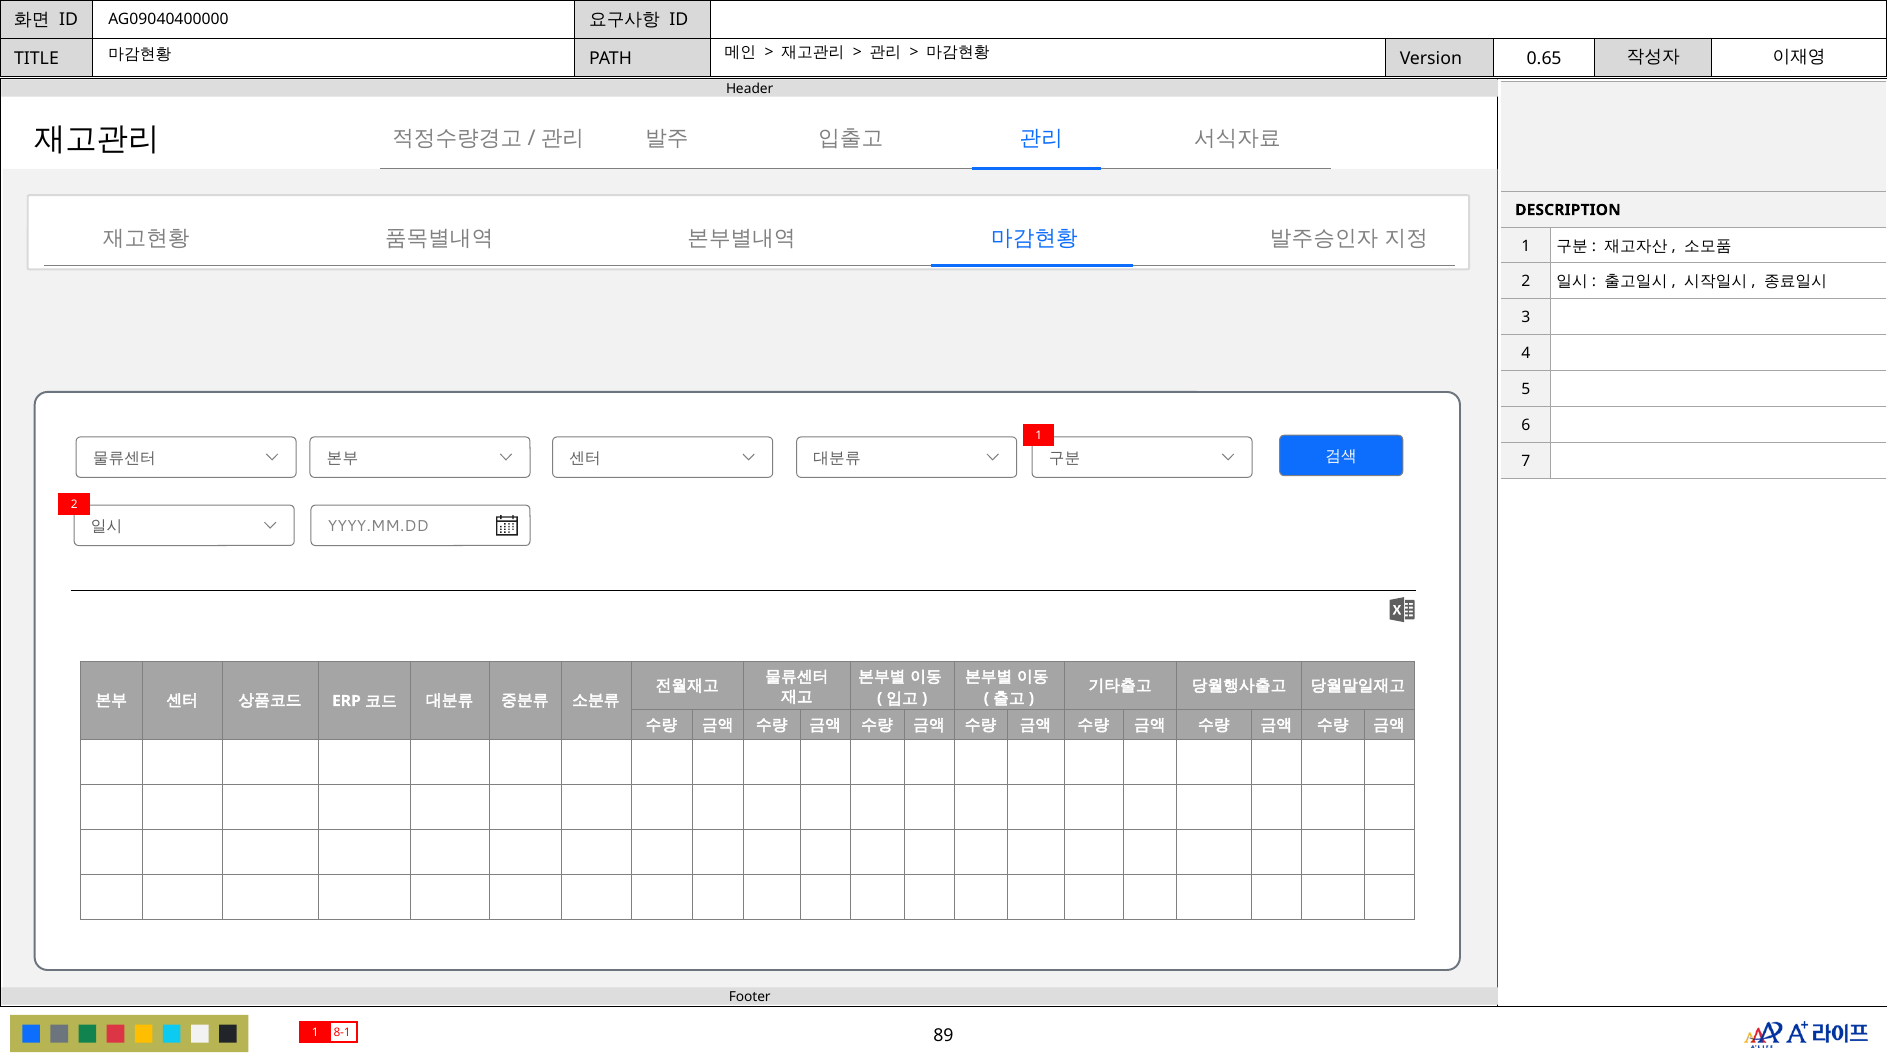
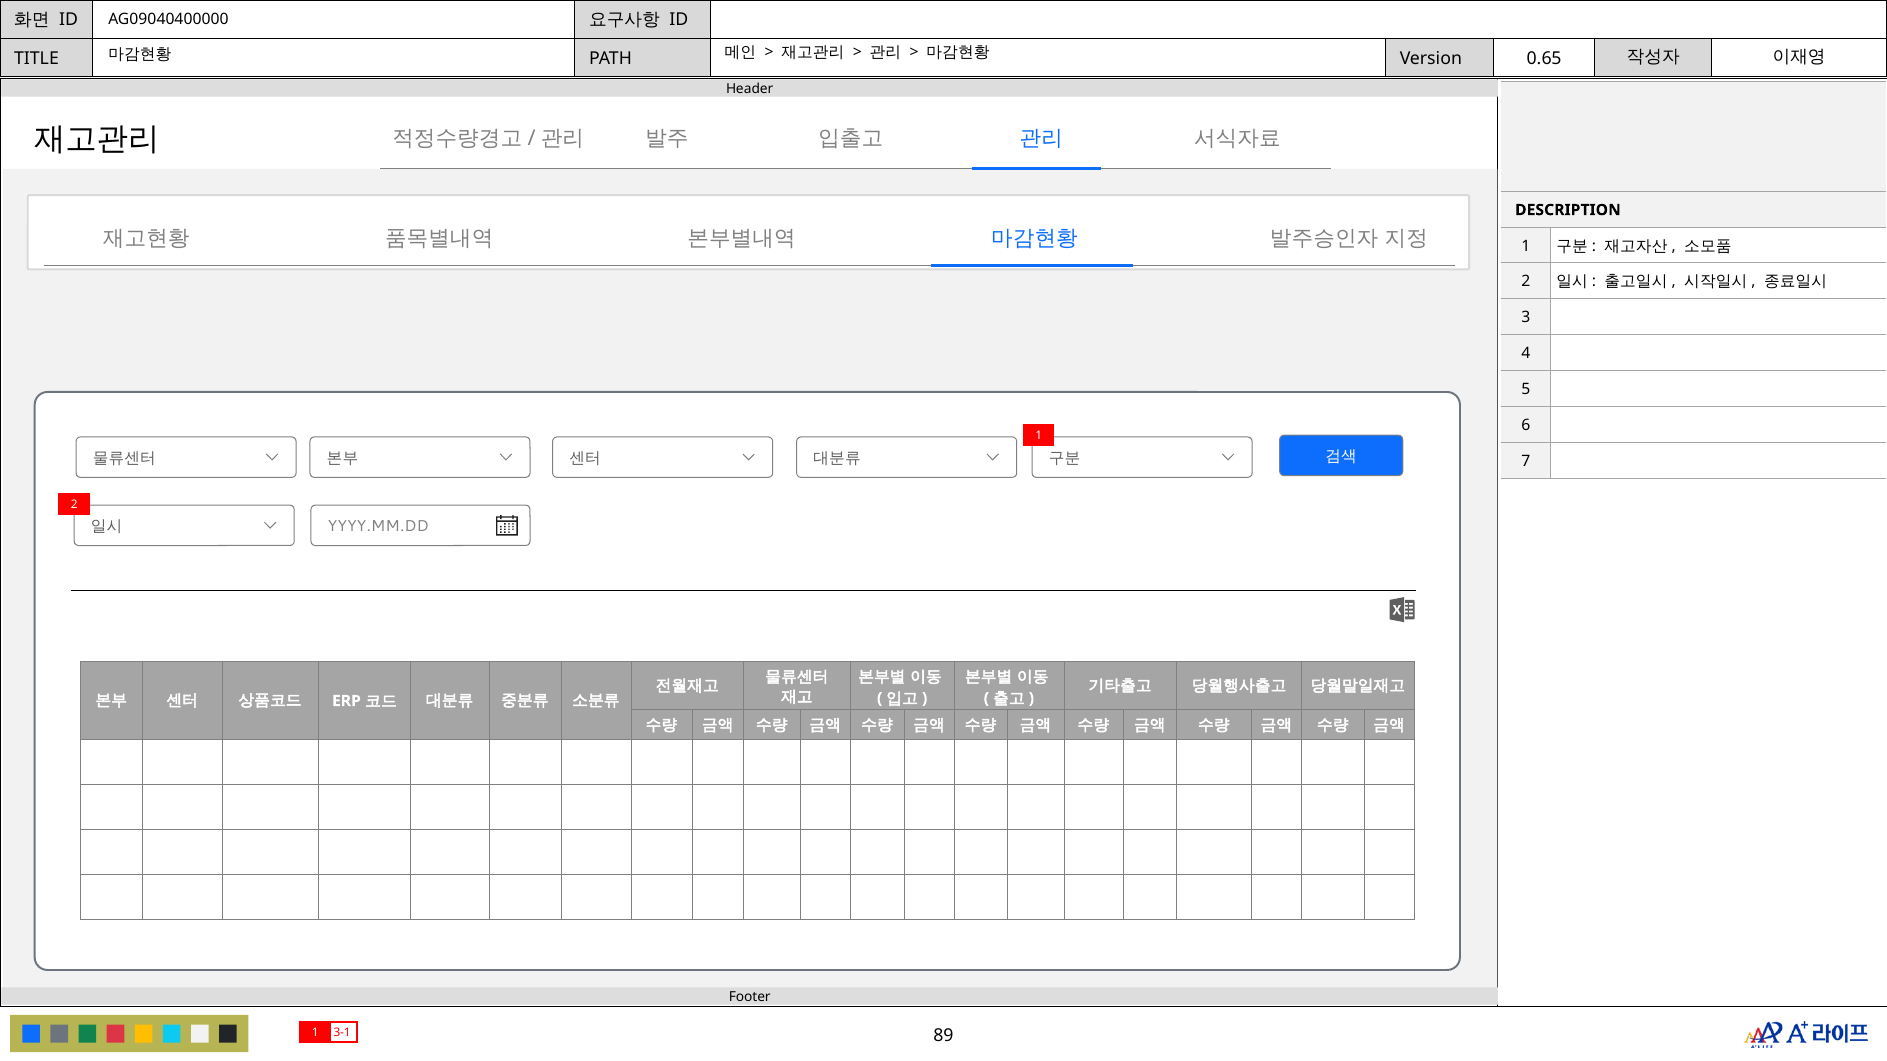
8-1: 8-1 -> 3-1
